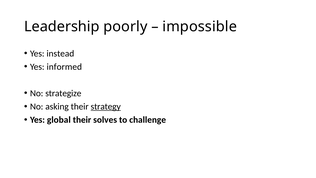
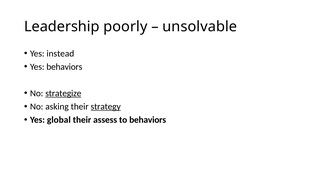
impossible: impossible -> unsolvable
Yes informed: informed -> behaviors
strategize underline: none -> present
solves: solves -> assess
to challenge: challenge -> behaviors
